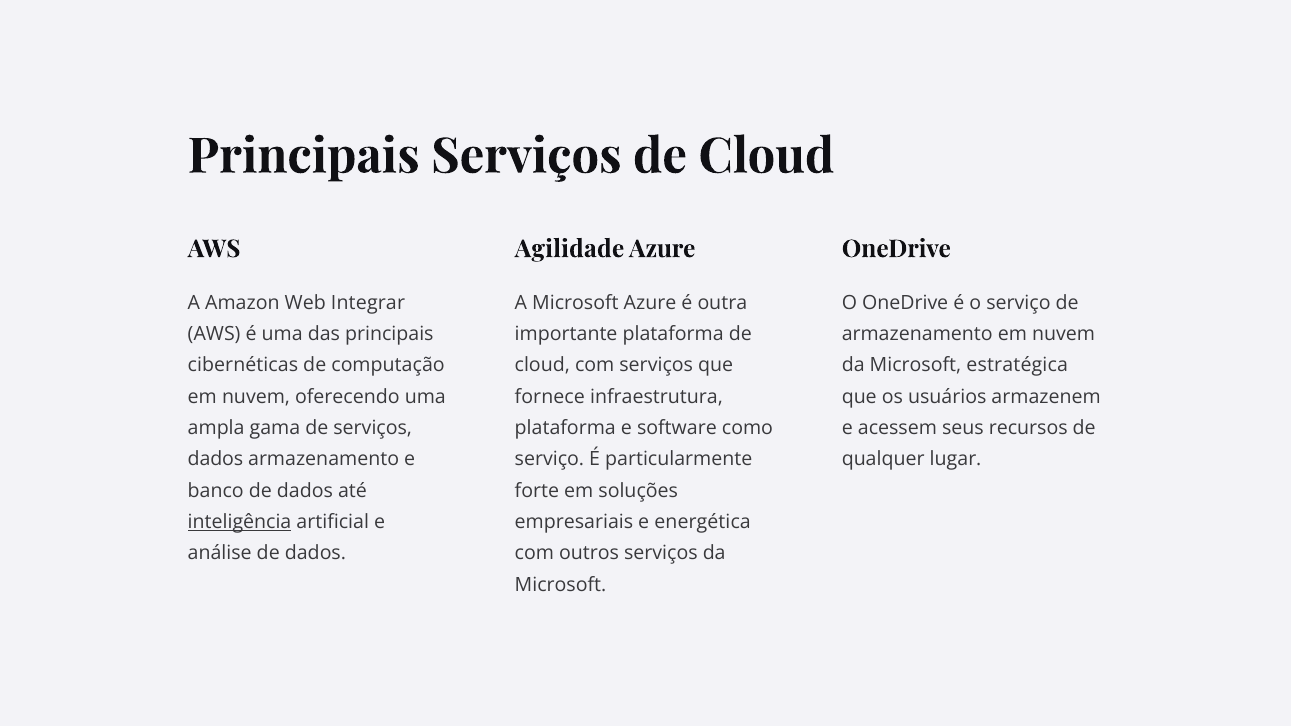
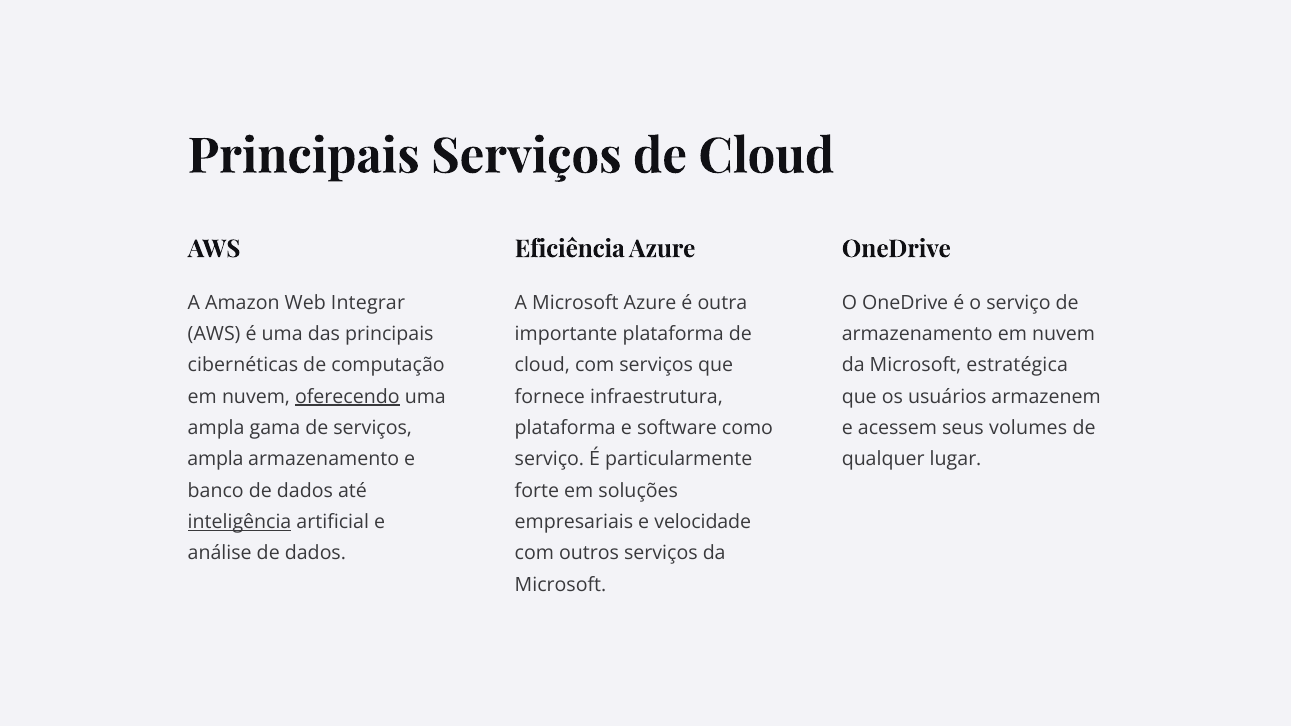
Agilidade: Agilidade -> Eficiência
oferecendo underline: none -> present
recursos: recursos -> volumes
dados at (215, 459): dados -> ampla
energética: energética -> velocidade
